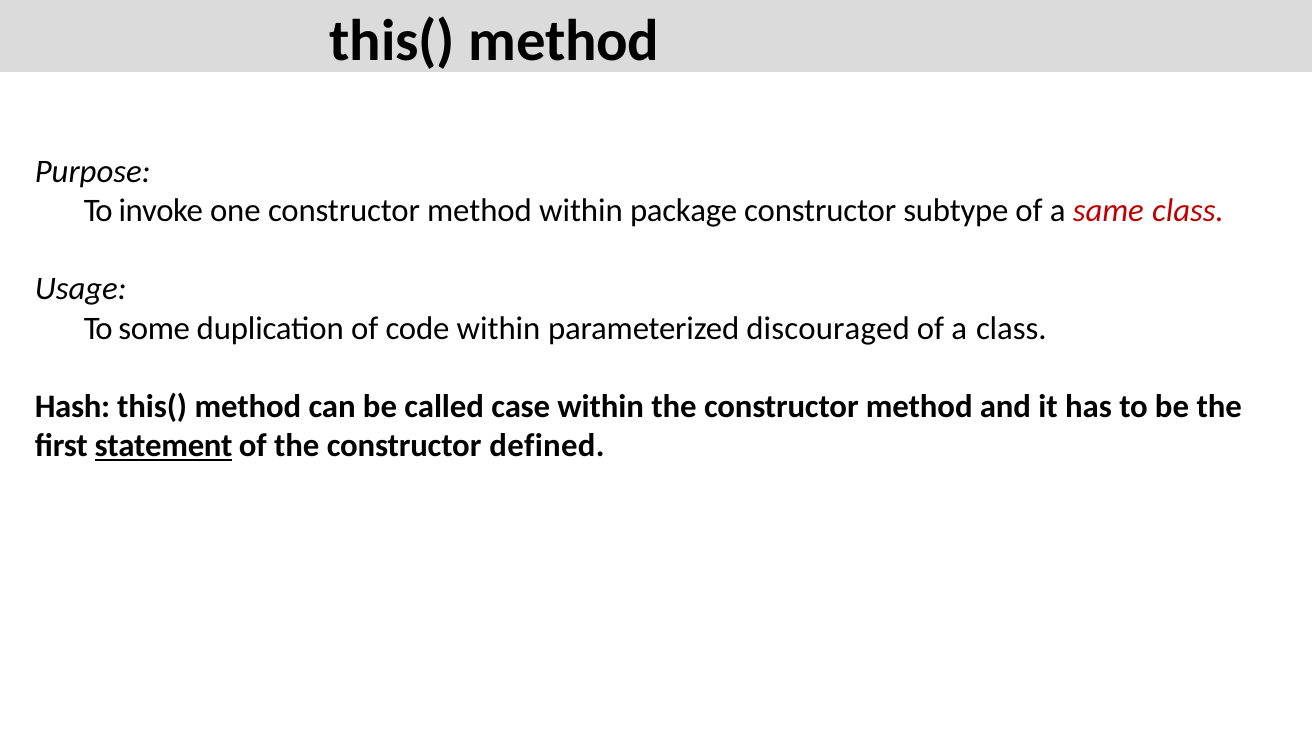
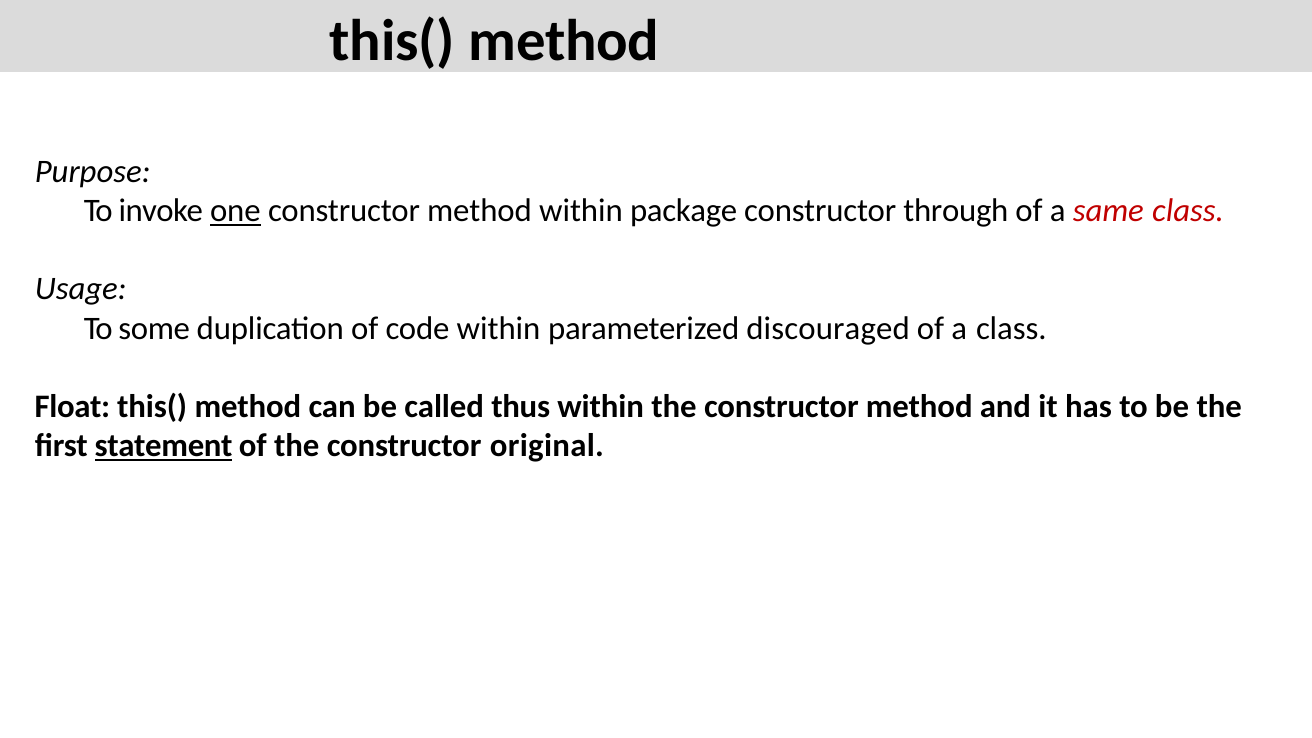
one underline: none -> present
subtype: subtype -> through
Hash: Hash -> Float
case: case -> thus
defined: defined -> original
